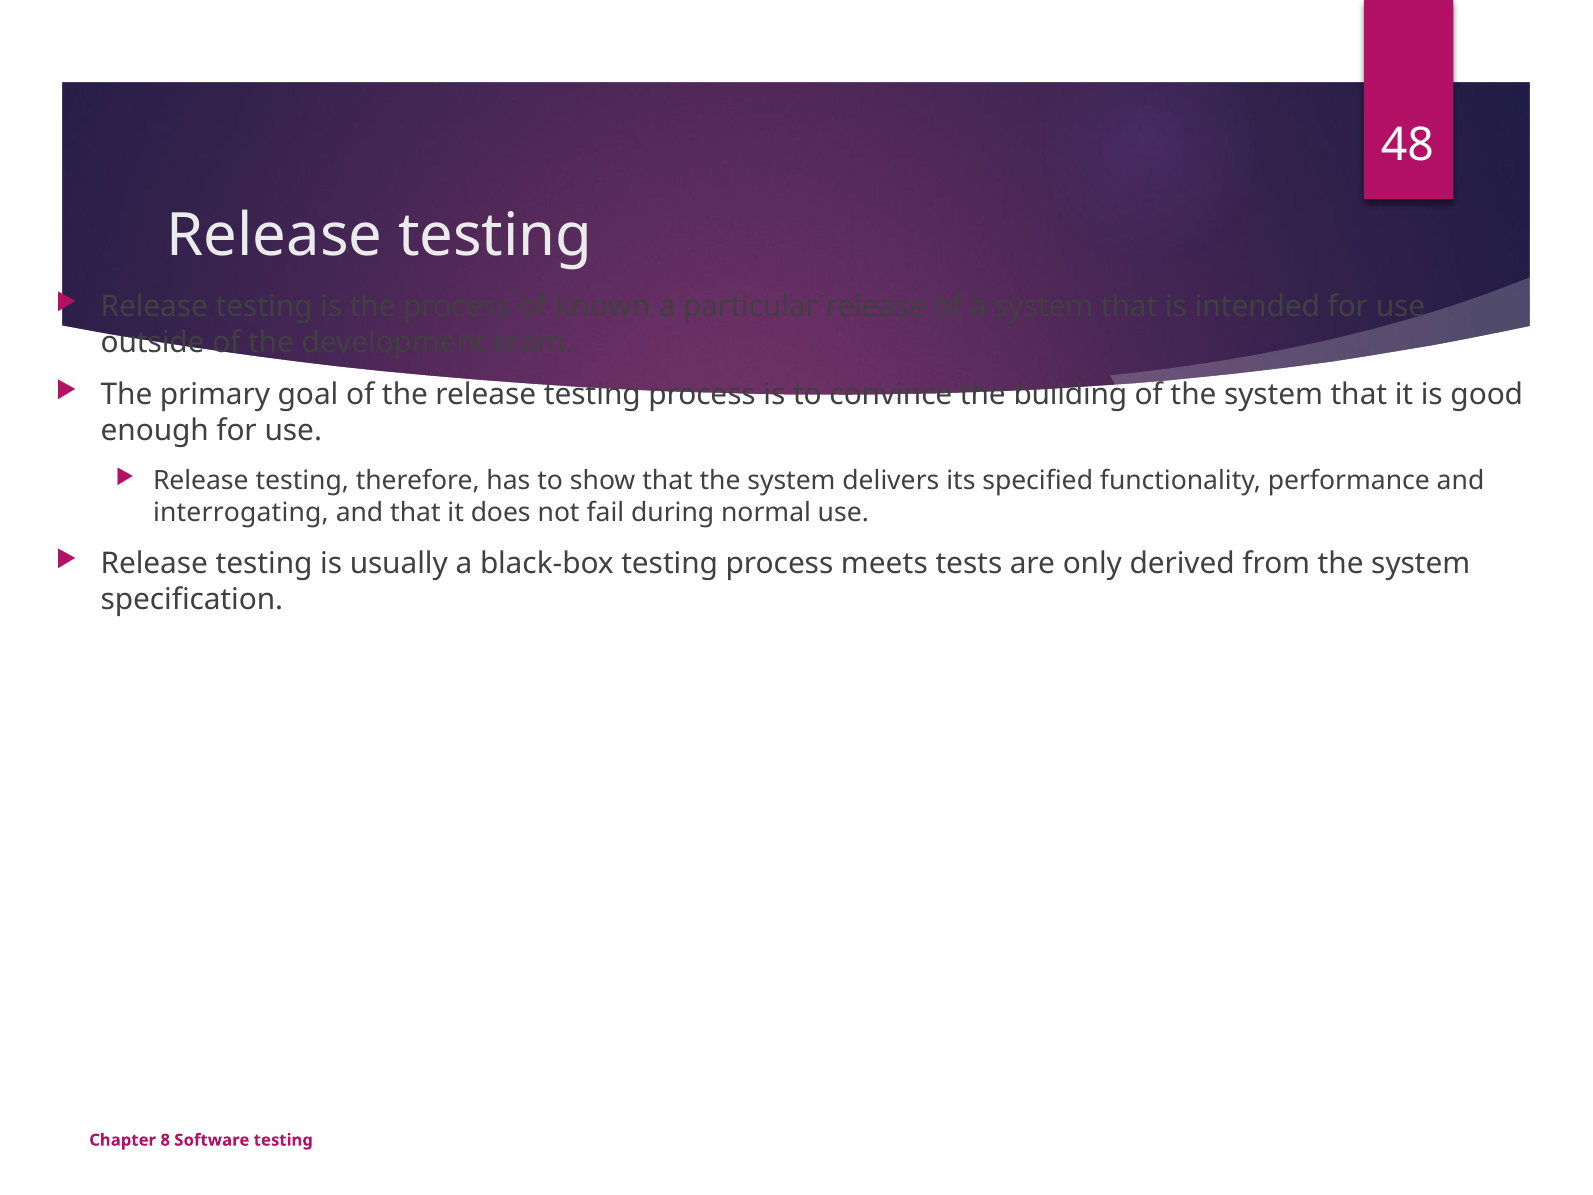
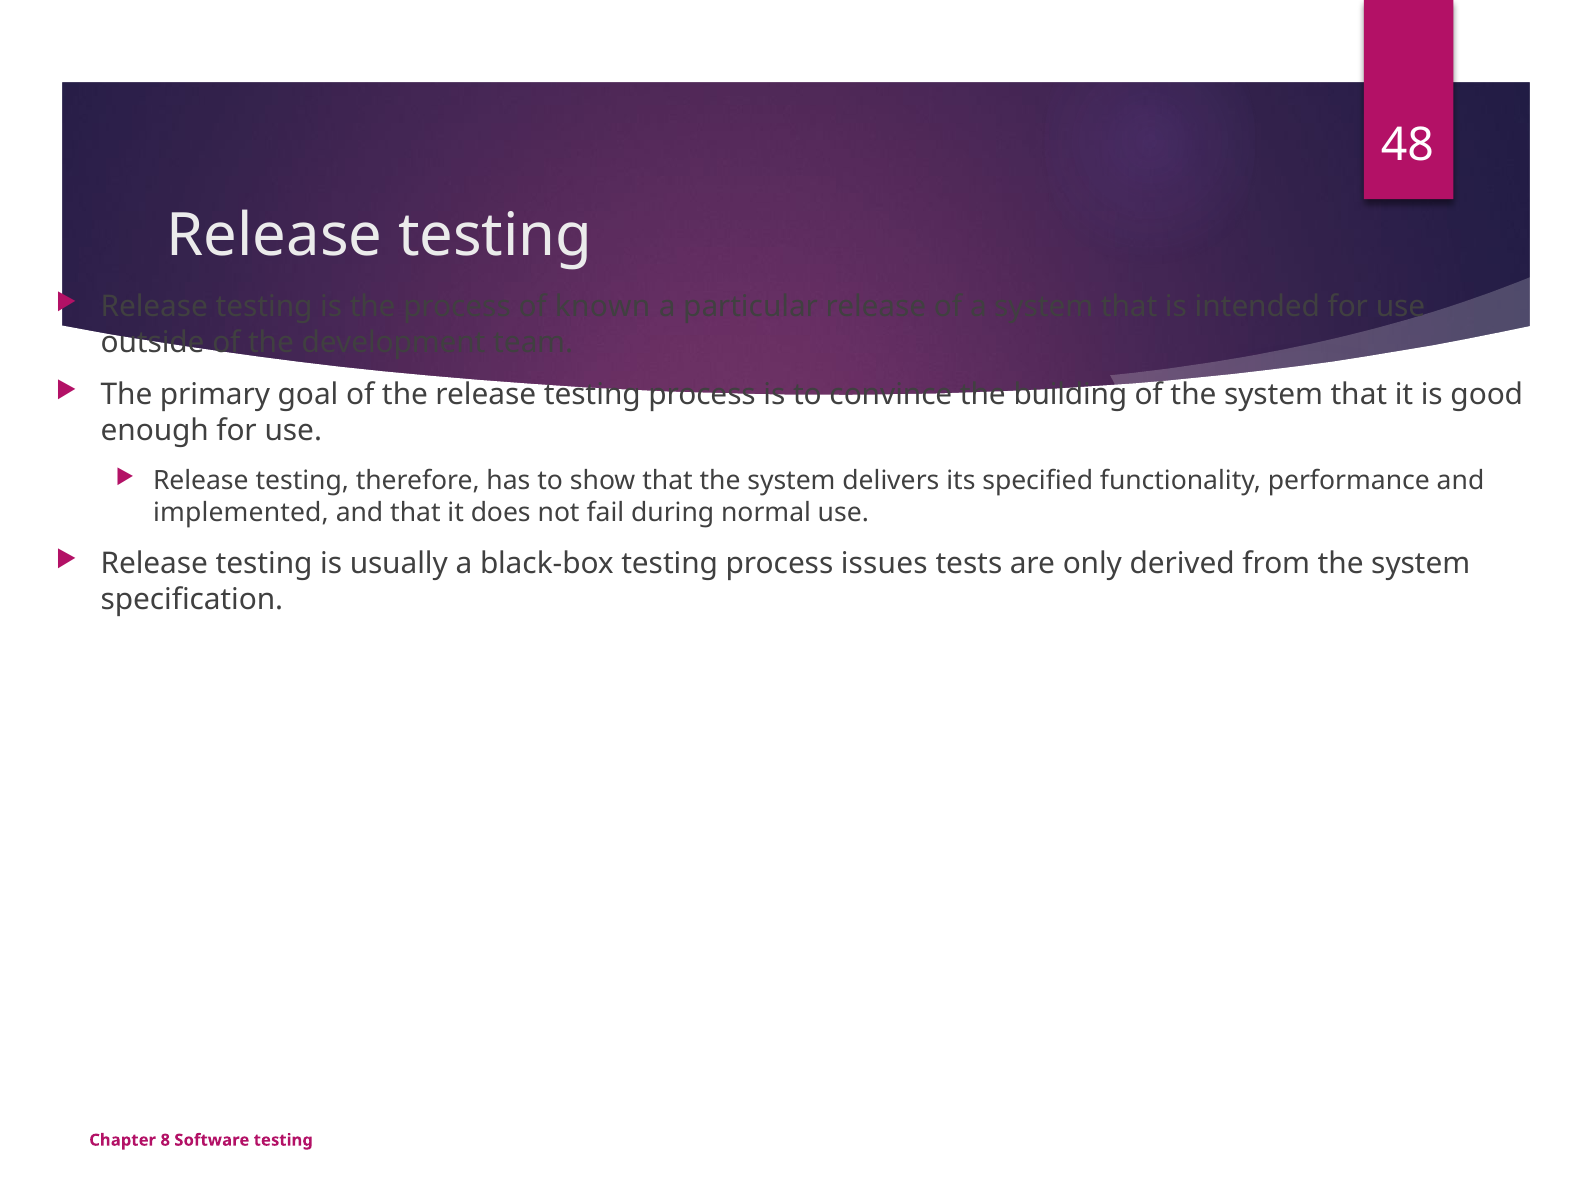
interrogating: interrogating -> implemented
meets: meets -> issues
